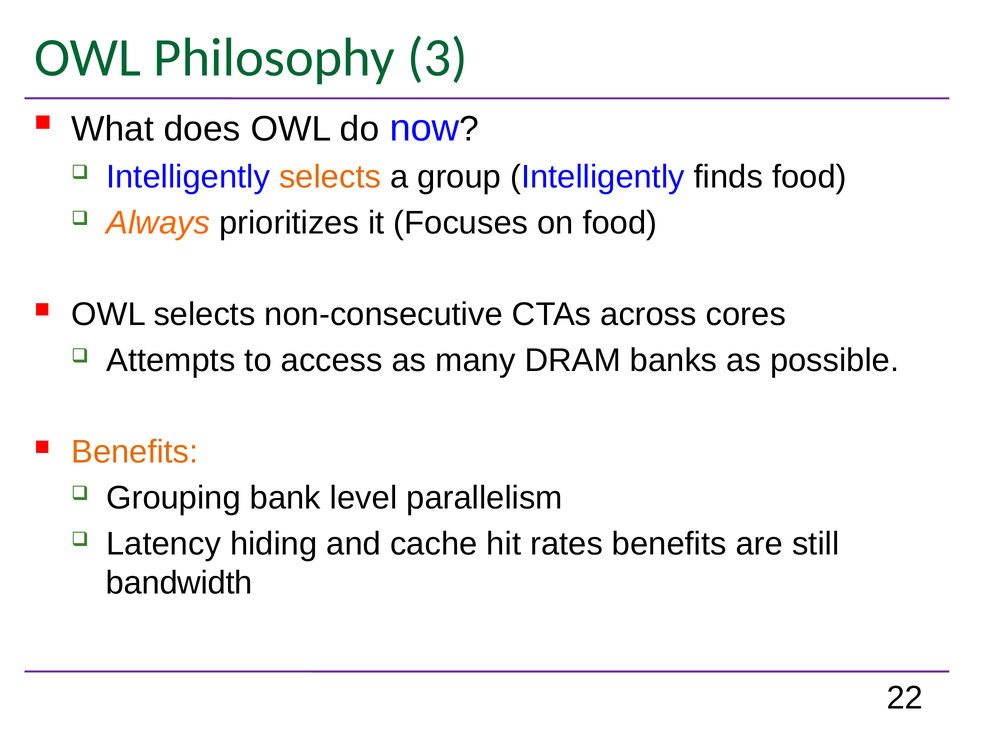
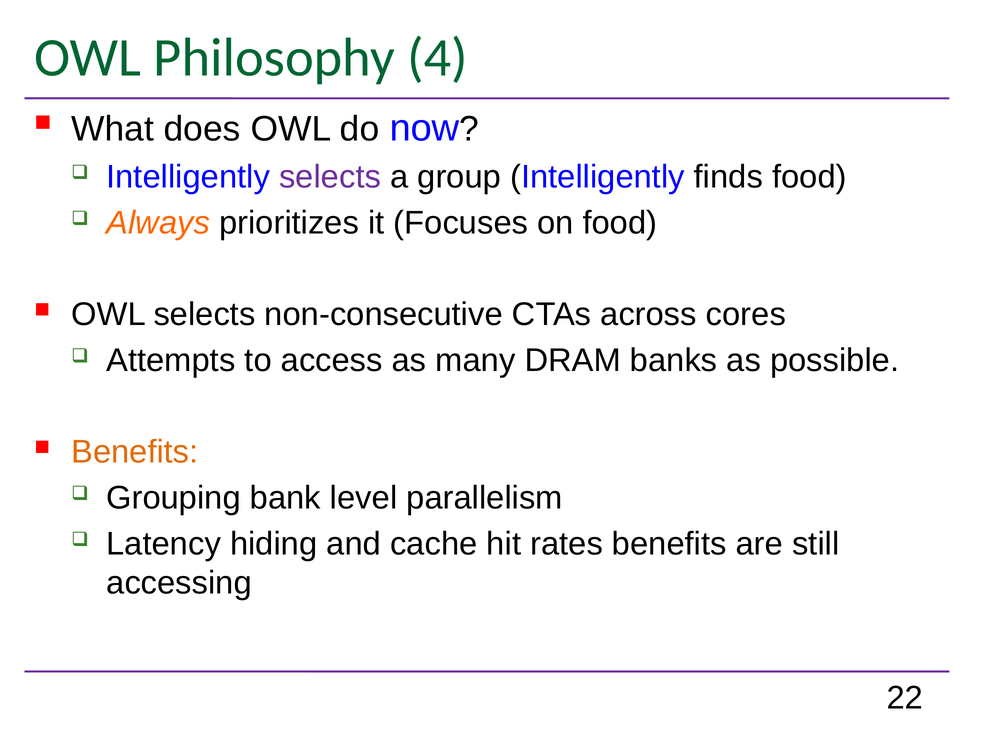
3: 3 -> 4
selects at (330, 177) colour: orange -> purple
bandwidth: bandwidth -> accessing
